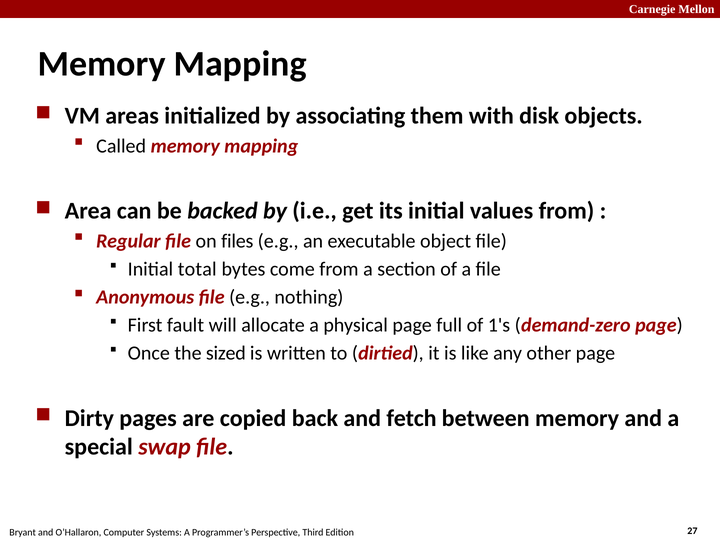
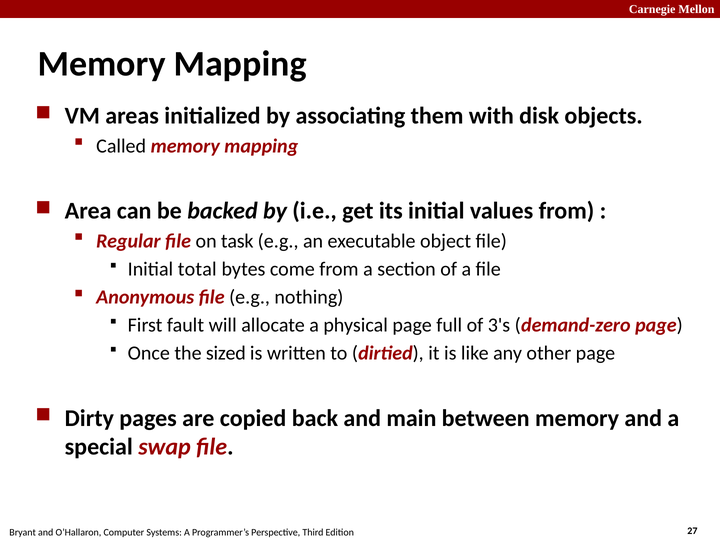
files: files -> task
1's: 1's -> 3's
fetch: fetch -> main
